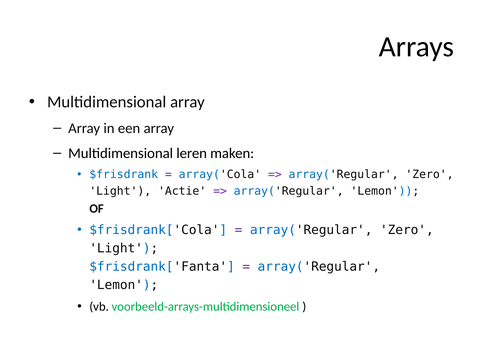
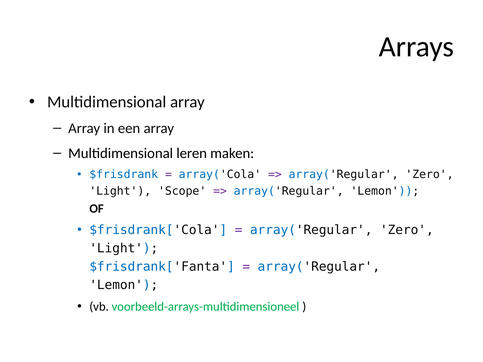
Actie: Actie -> Scope
